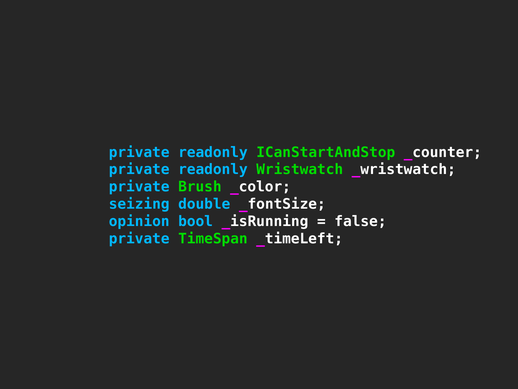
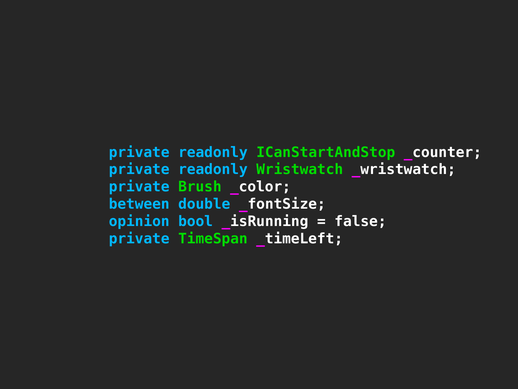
seizing: seizing -> between
